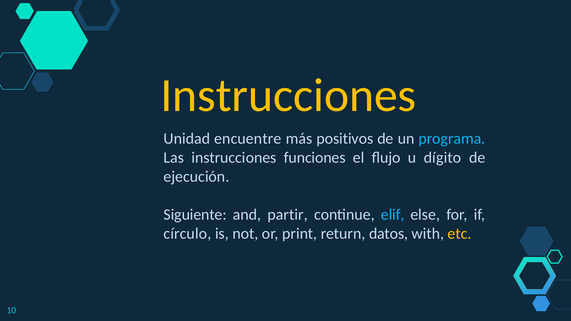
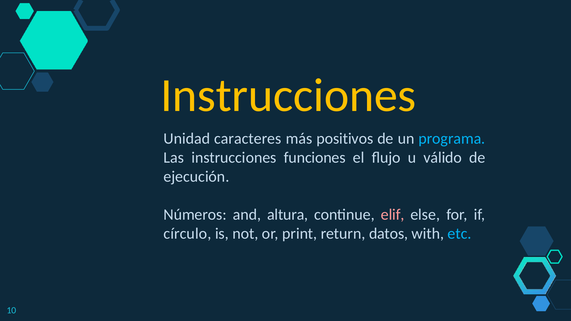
encuentre: encuentre -> caracteres
dígito: dígito -> válido
Siguiente: Siguiente -> Números
partir: partir -> altura
elif colour: light blue -> pink
etc colour: yellow -> light blue
